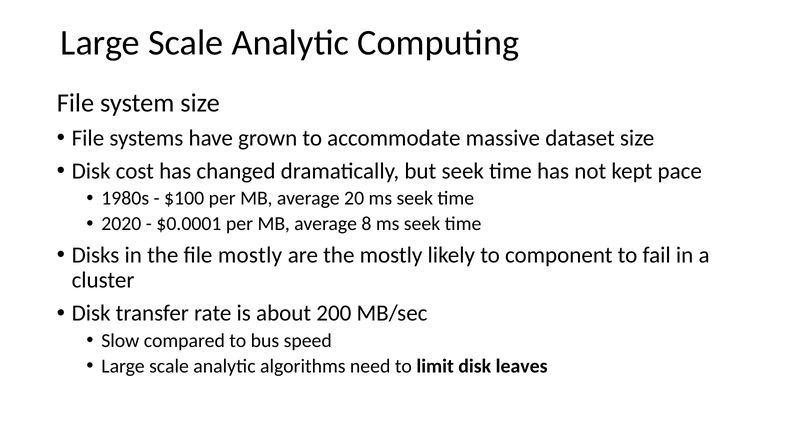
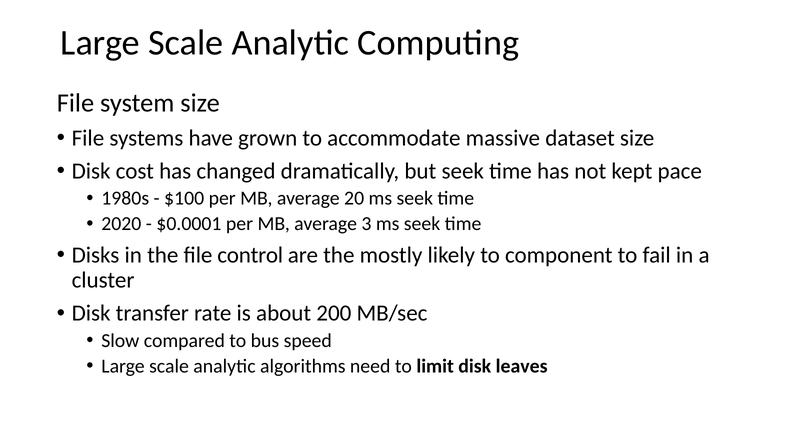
8: 8 -> 3
file mostly: mostly -> control
